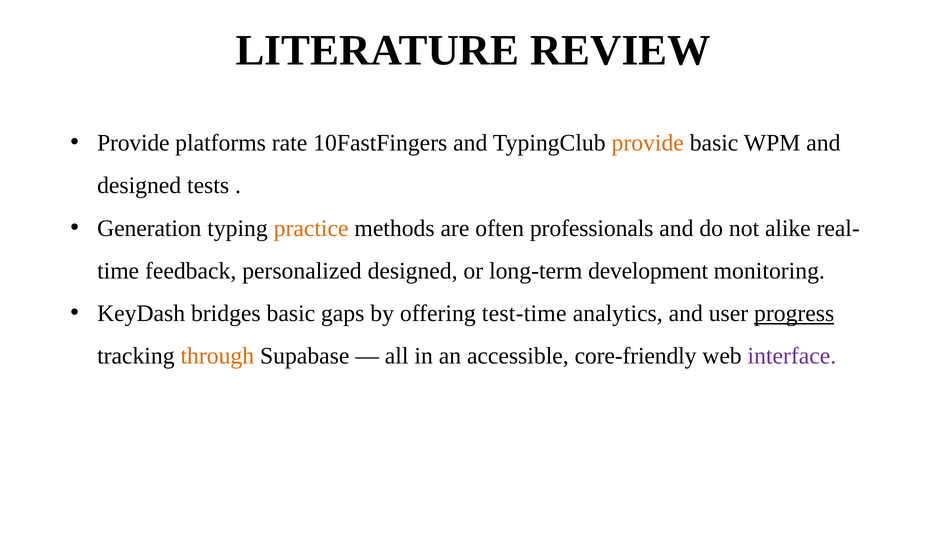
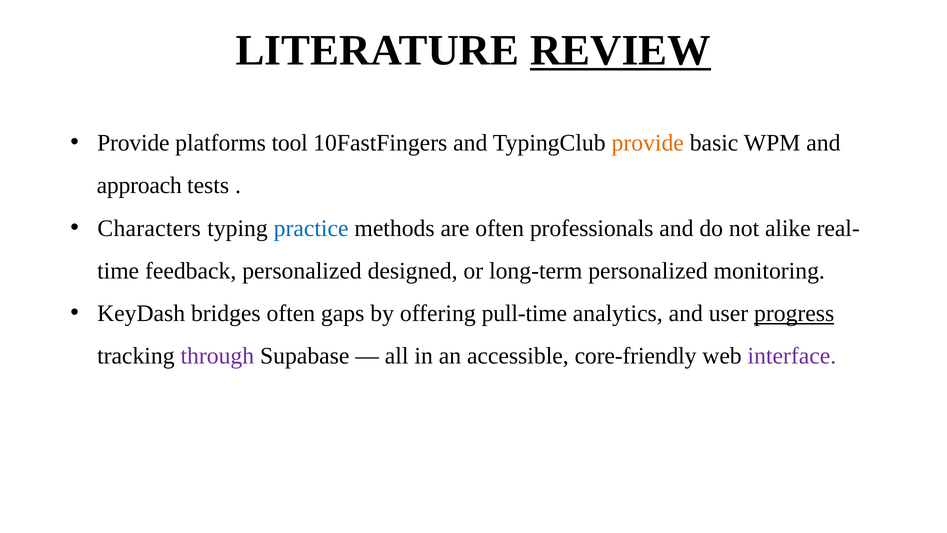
REVIEW underline: none -> present
rate: rate -> tool
designed at (139, 185): designed -> approach
Generation: Generation -> Characters
practice colour: orange -> blue
long-term development: development -> personalized
bridges basic: basic -> often
test-time: test-time -> pull-time
through colour: orange -> purple
